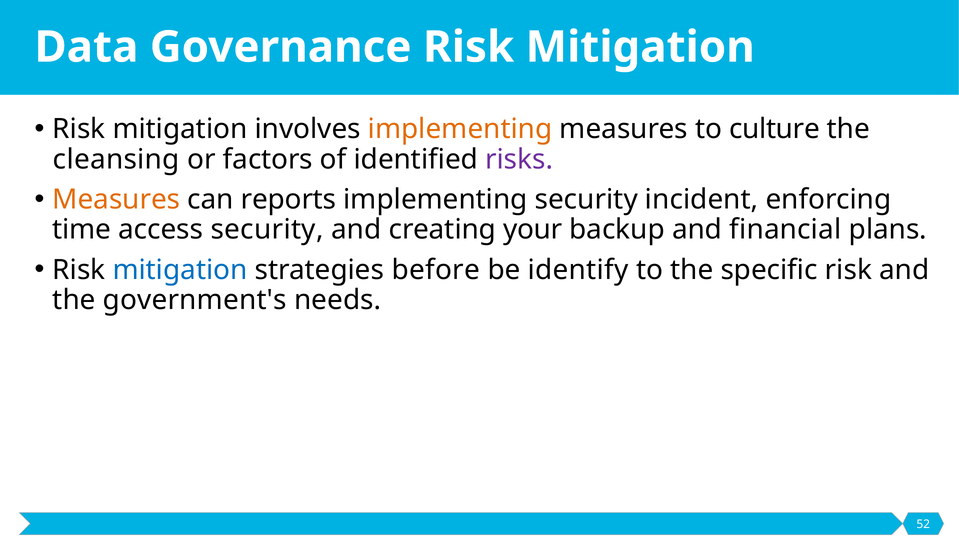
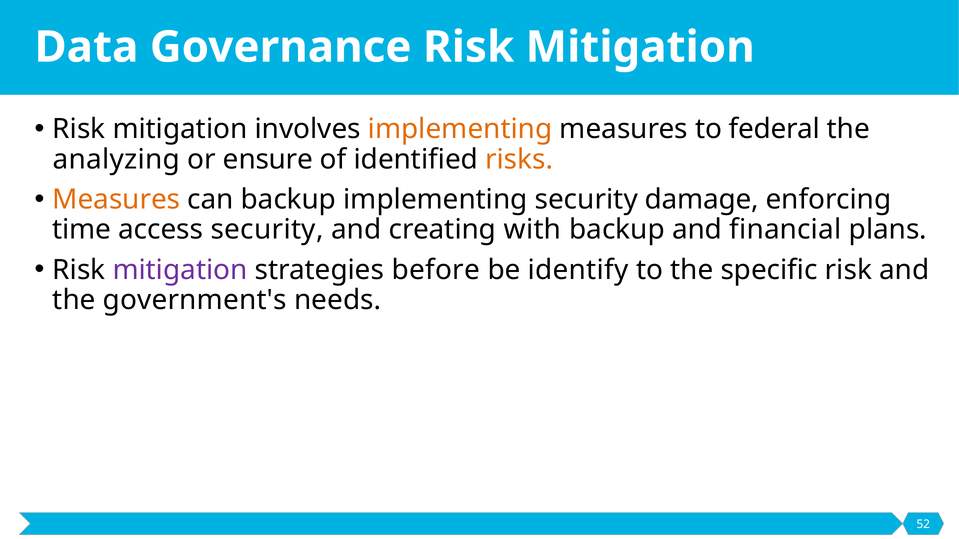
culture: culture -> federal
cleansing: cleansing -> analyzing
factors: factors -> ensure
risks colour: purple -> orange
can reports: reports -> backup
incident: incident -> damage
your: your -> with
mitigation at (180, 270) colour: blue -> purple
